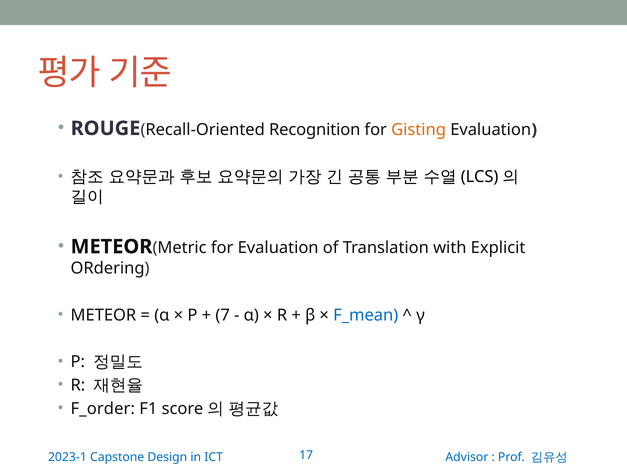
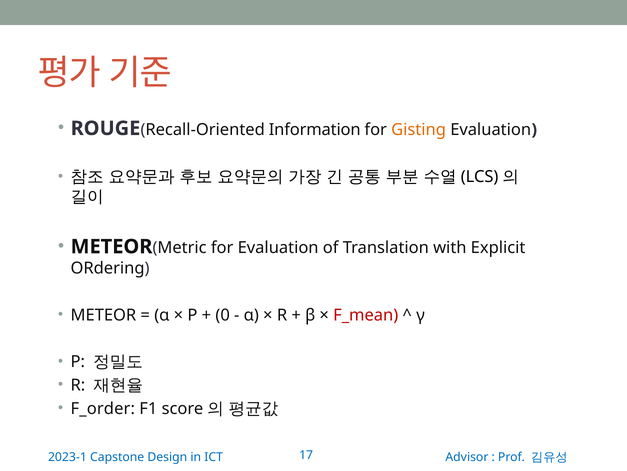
Recognition: Recognition -> Information
7: 7 -> 0
F_mean colour: blue -> red
